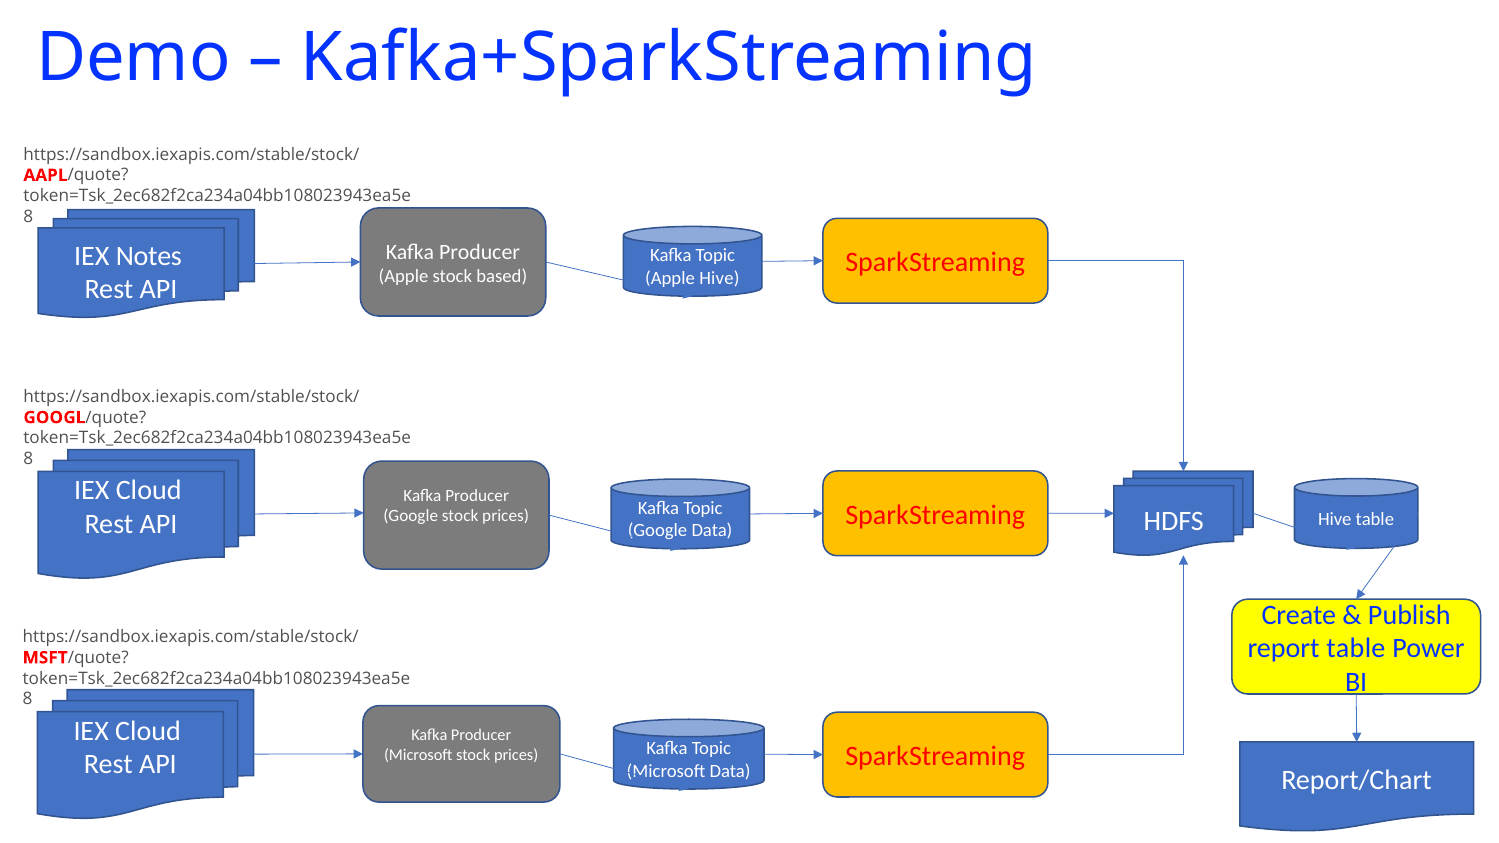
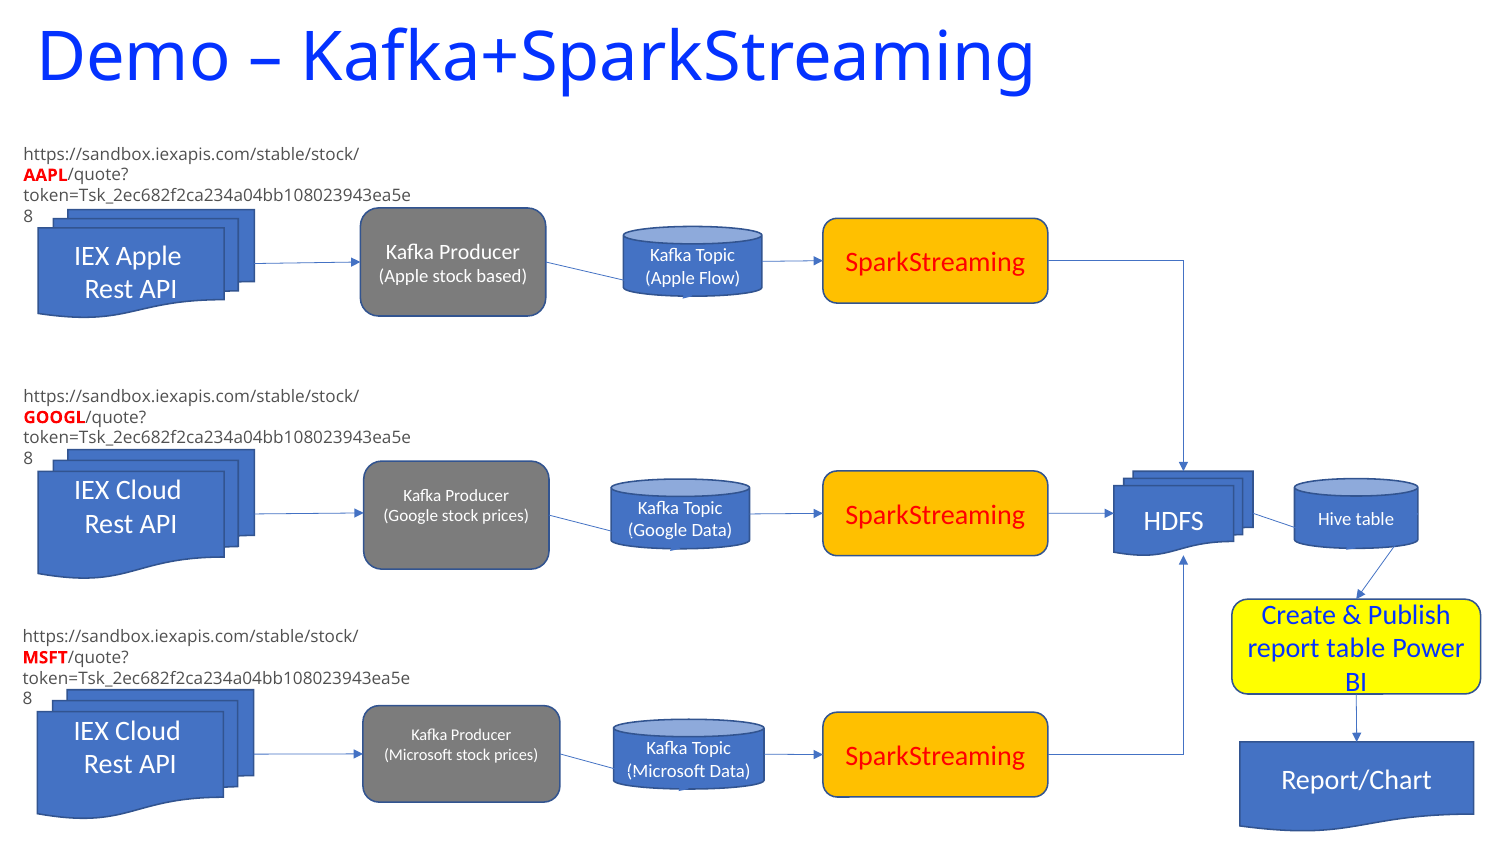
IEX Notes: Notes -> Apple
Apple Hive: Hive -> Flow
